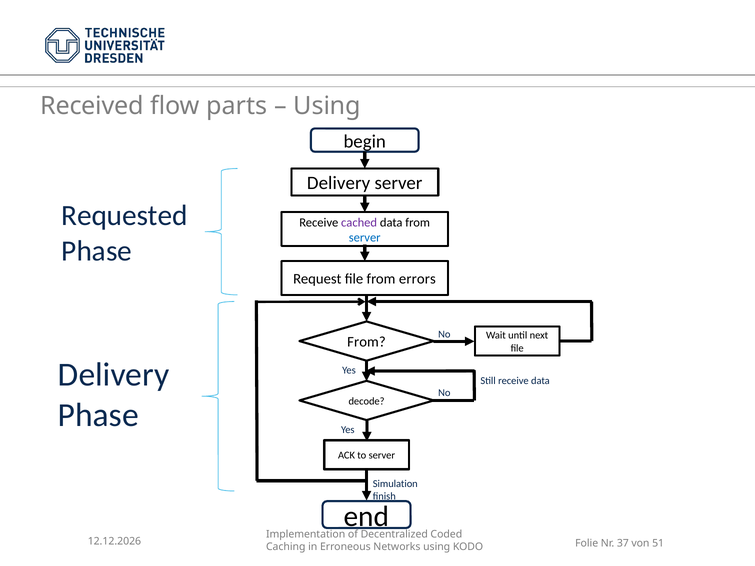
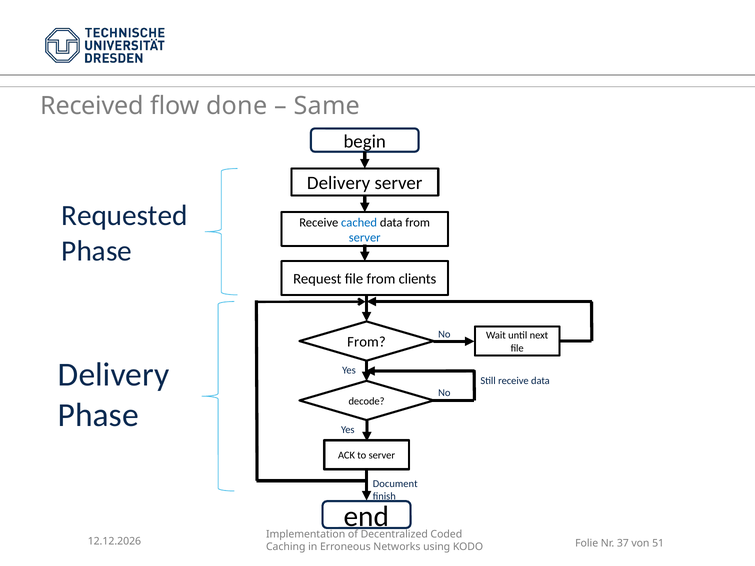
parts: parts -> done
Using at (327, 106): Using -> Same
cached colour: purple -> blue
errors: errors -> clients
Simulation: Simulation -> Document
